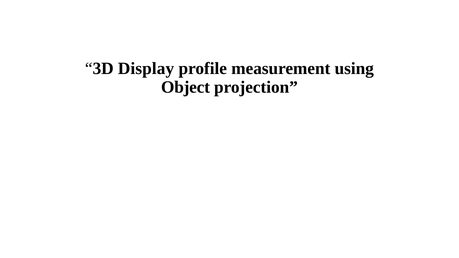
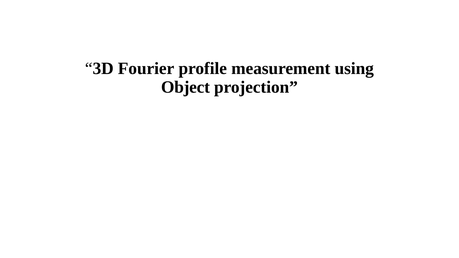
Display: Display -> Fourier
